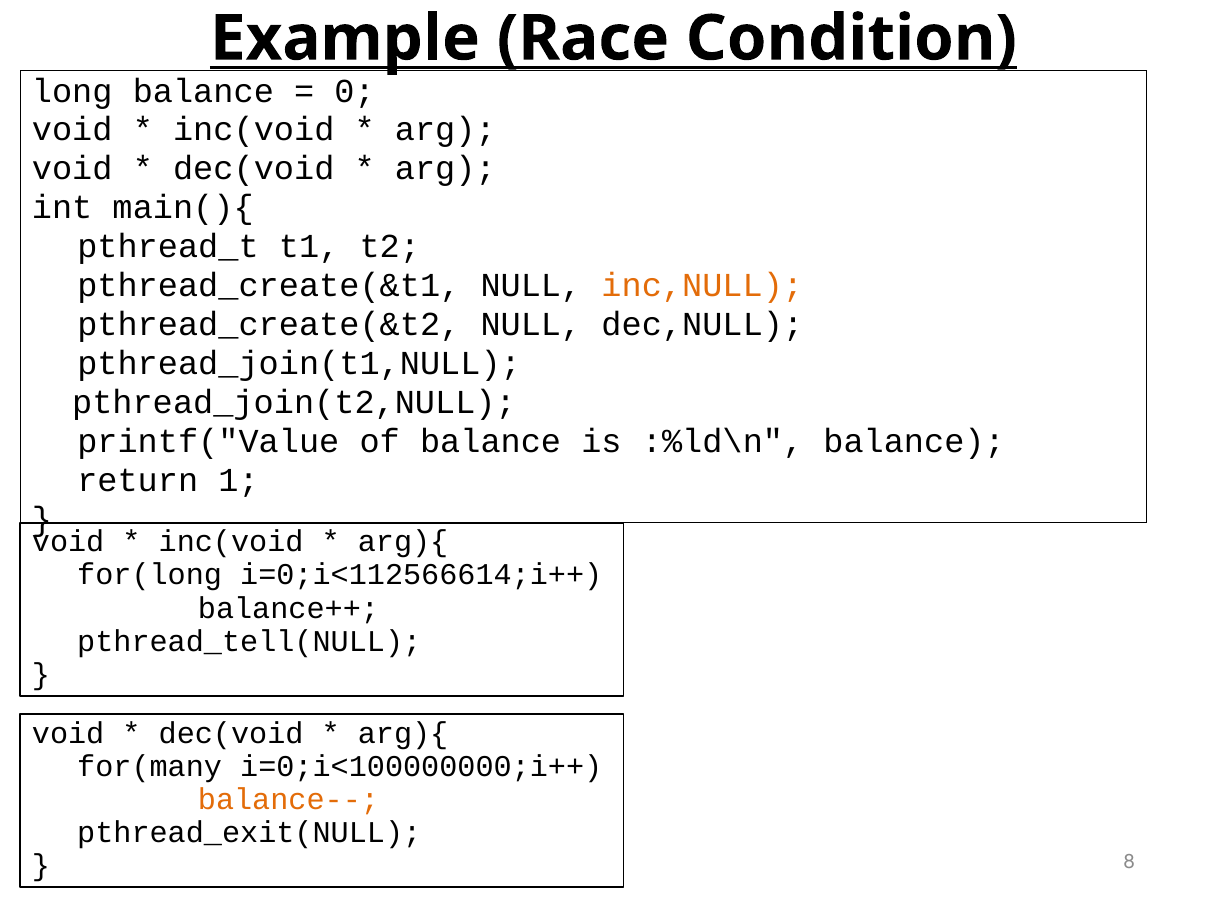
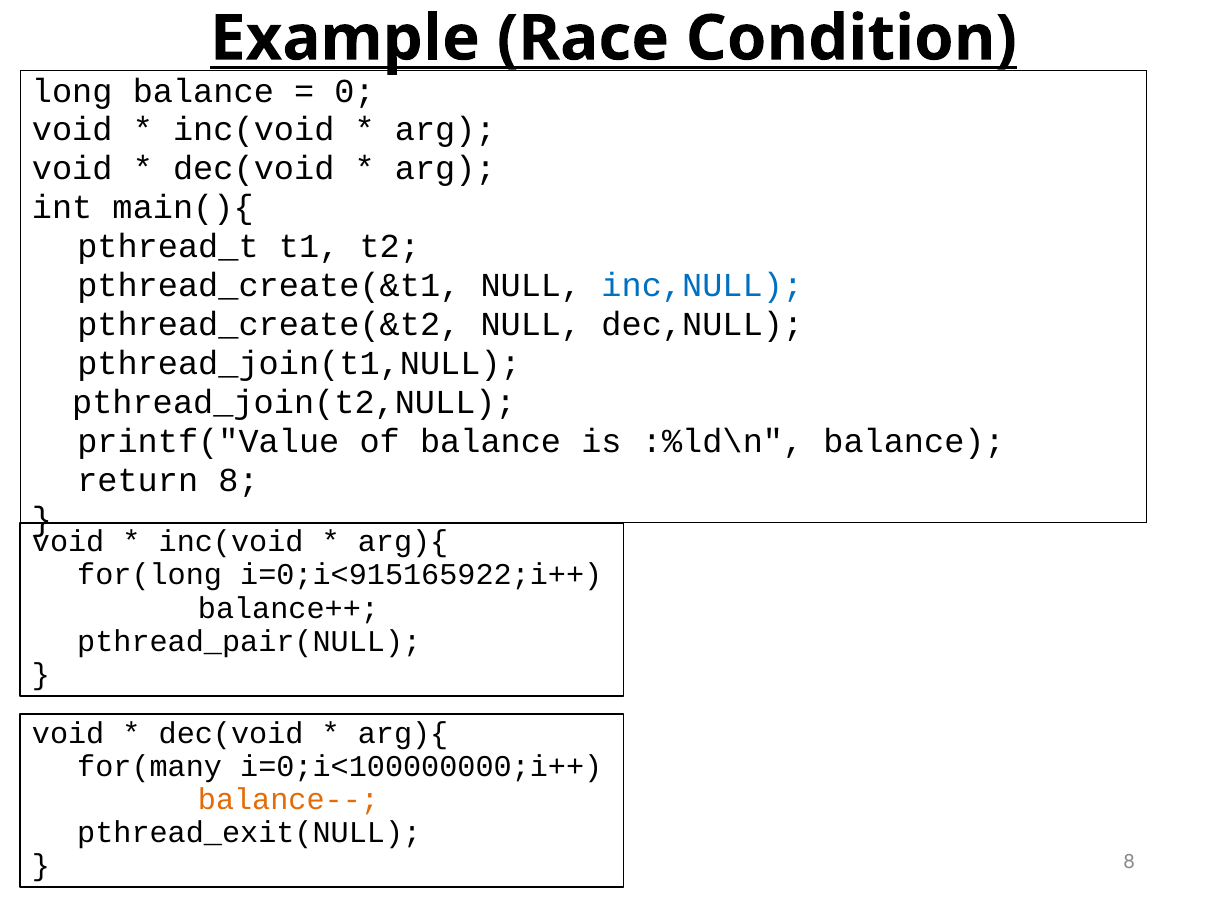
inc,NULL colour: orange -> blue
return 1: 1 -> 8
i=0;i<112566614;i++: i=0;i<112566614;i++ -> i=0;i<915165922;i++
pthread_tell(NULL: pthread_tell(NULL -> pthread_pair(NULL
